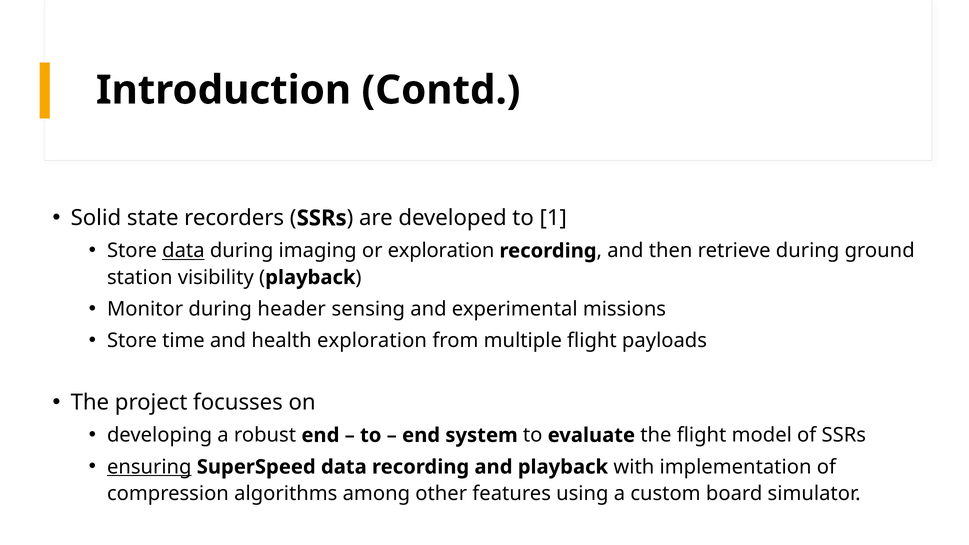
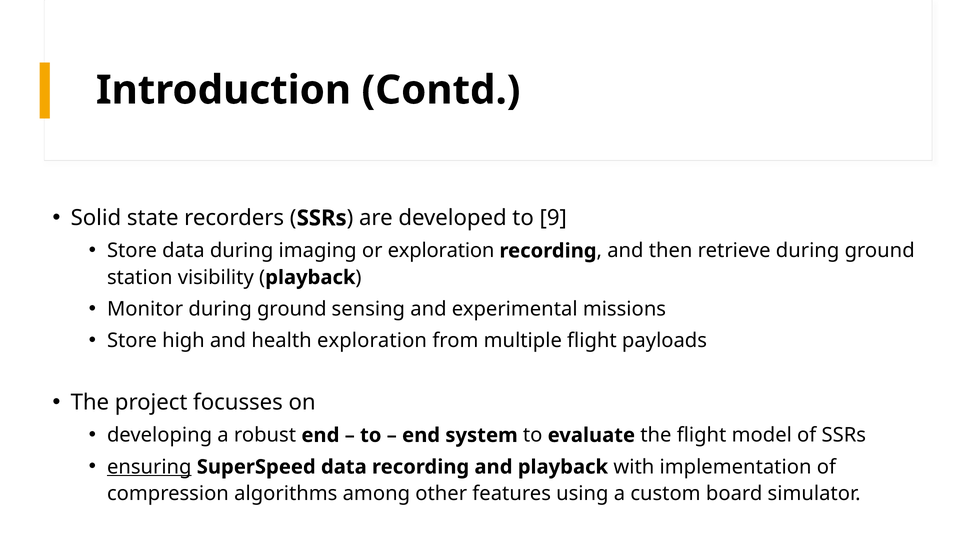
1: 1 -> 9
data at (183, 251) underline: present -> none
Monitor during header: header -> ground
time: time -> high
